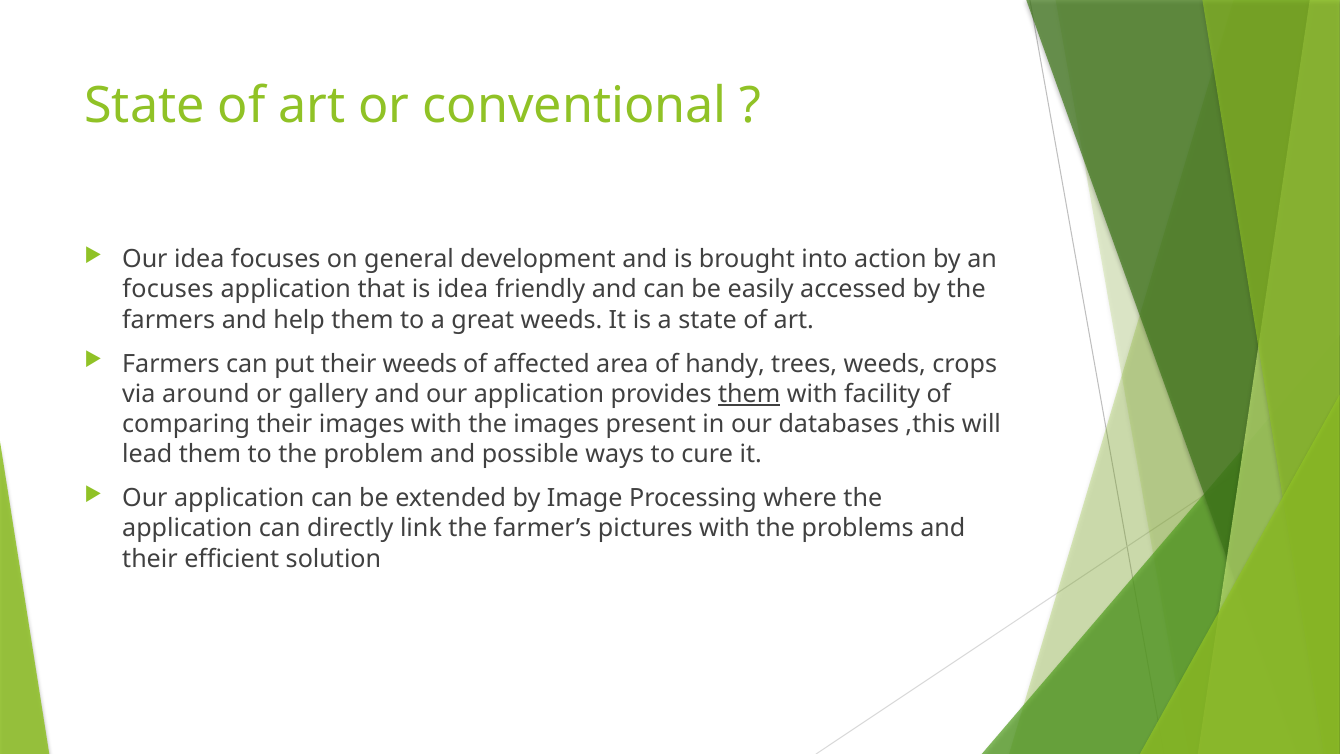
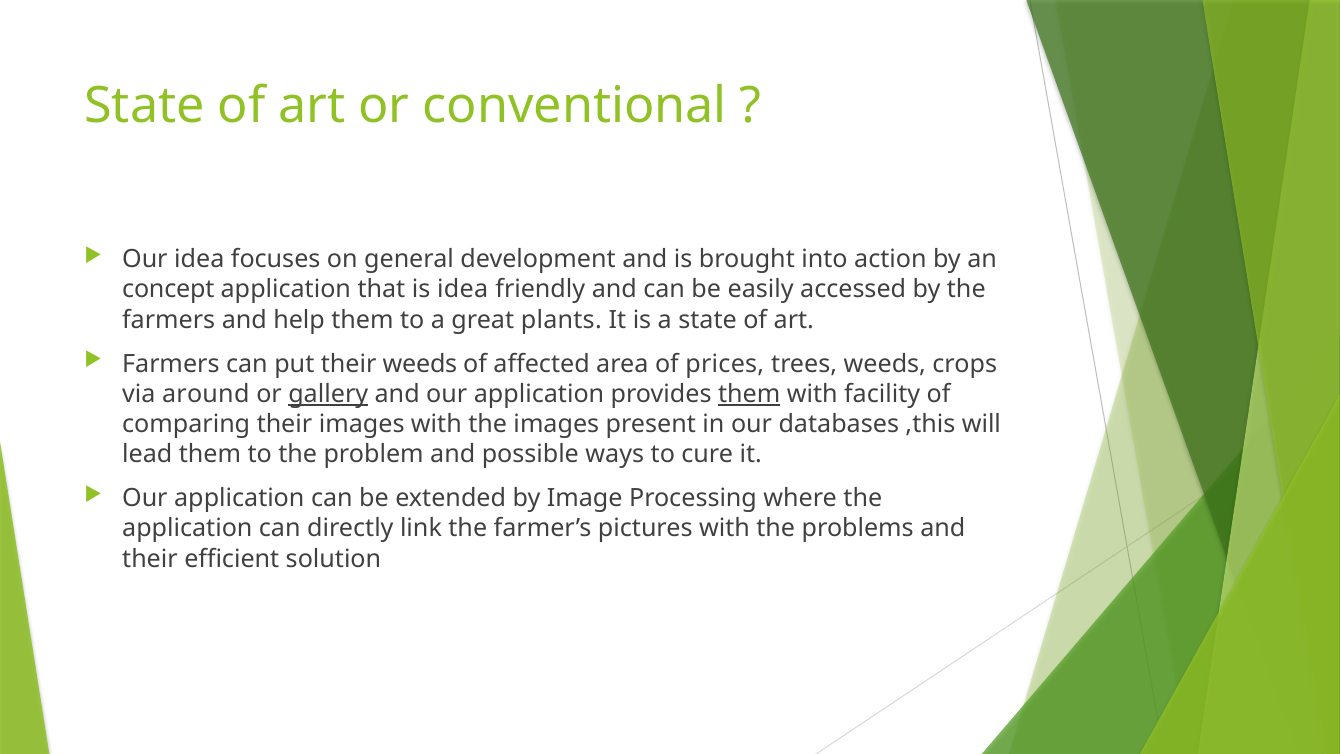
focuses at (168, 289): focuses -> concept
great weeds: weeds -> plants
handy: handy -> prices
gallery underline: none -> present
